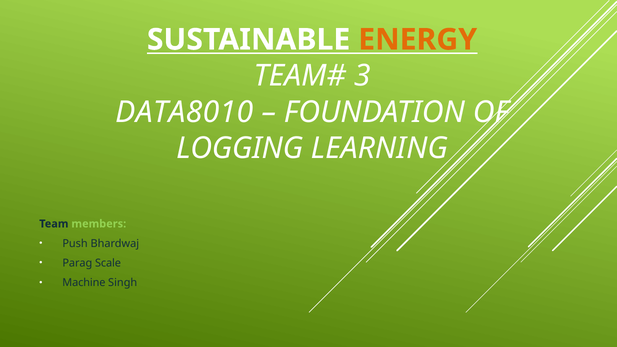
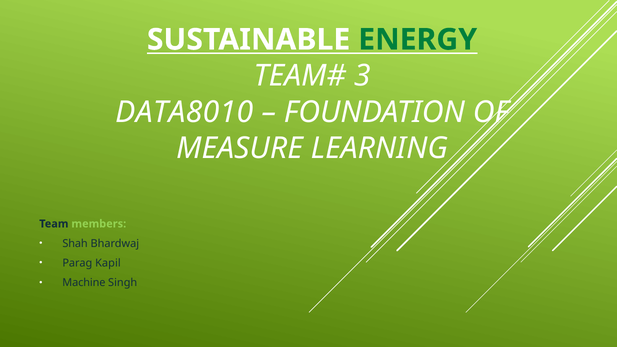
ENERGY colour: orange -> green
LOGGING: LOGGING -> MEASURE
Push: Push -> Shah
Scale: Scale -> Kapil
